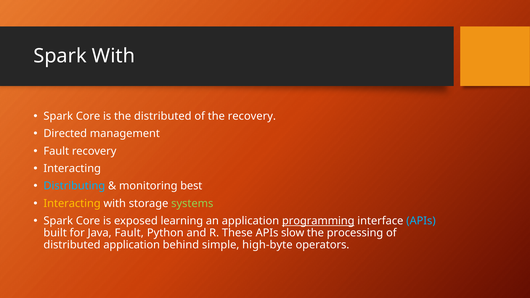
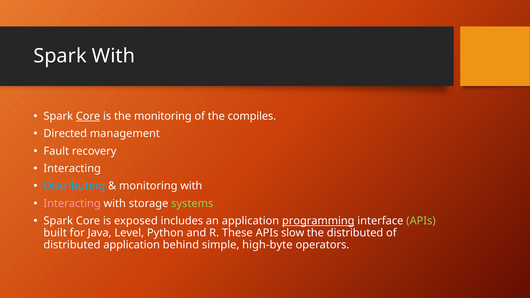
Core at (88, 116) underline: none -> present
the distributed: distributed -> monitoring
the recovery: recovery -> compiles
monitoring best: best -> with
Interacting at (72, 204) colour: yellow -> pink
learning: learning -> includes
APIs at (421, 221) colour: light blue -> light green
Java Fault: Fault -> Level
the processing: processing -> distributed
